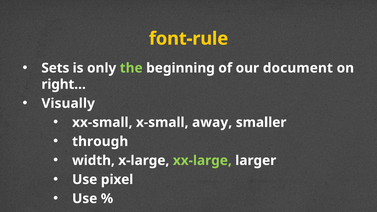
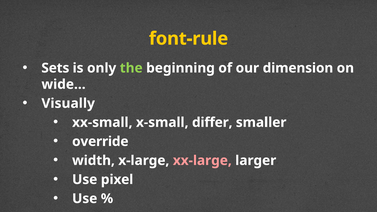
document: document -> dimension
right…: right… -> wide…
away: away -> differ
through: through -> override
xx-large colour: light green -> pink
